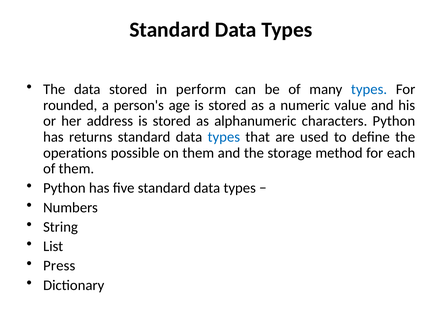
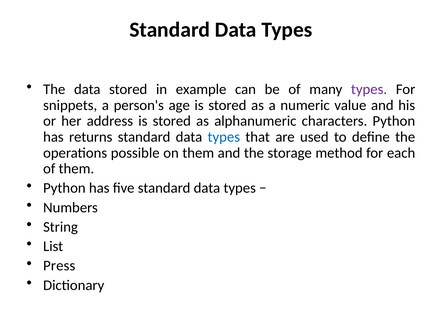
perform: perform -> example
types at (369, 89) colour: blue -> purple
rounded: rounded -> snippets
